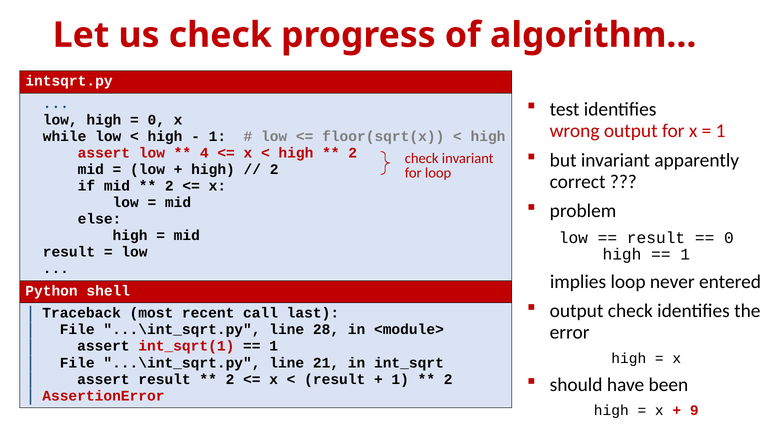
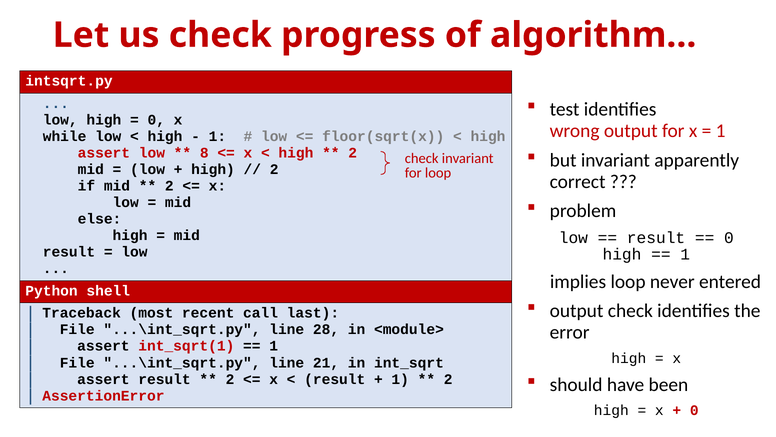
4: 4 -> 8
9 at (694, 410): 9 -> 0
